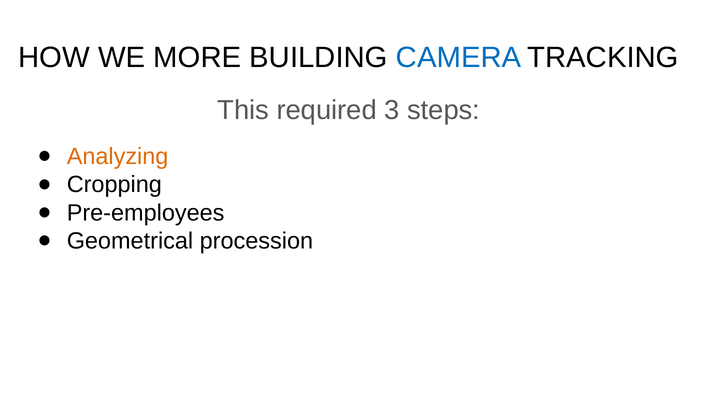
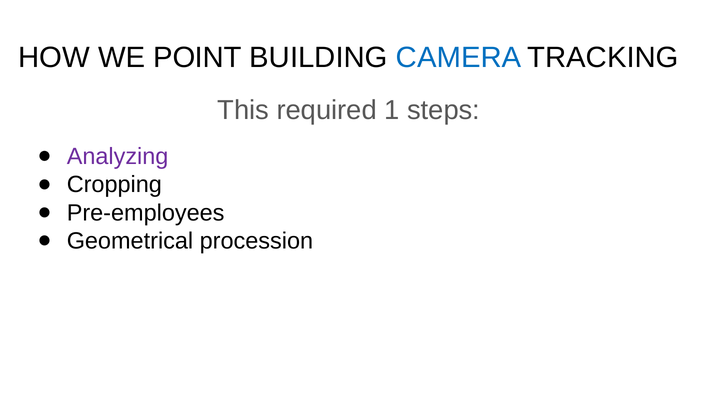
MORE: MORE -> POINT
3: 3 -> 1
Analyzing colour: orange -> purple
